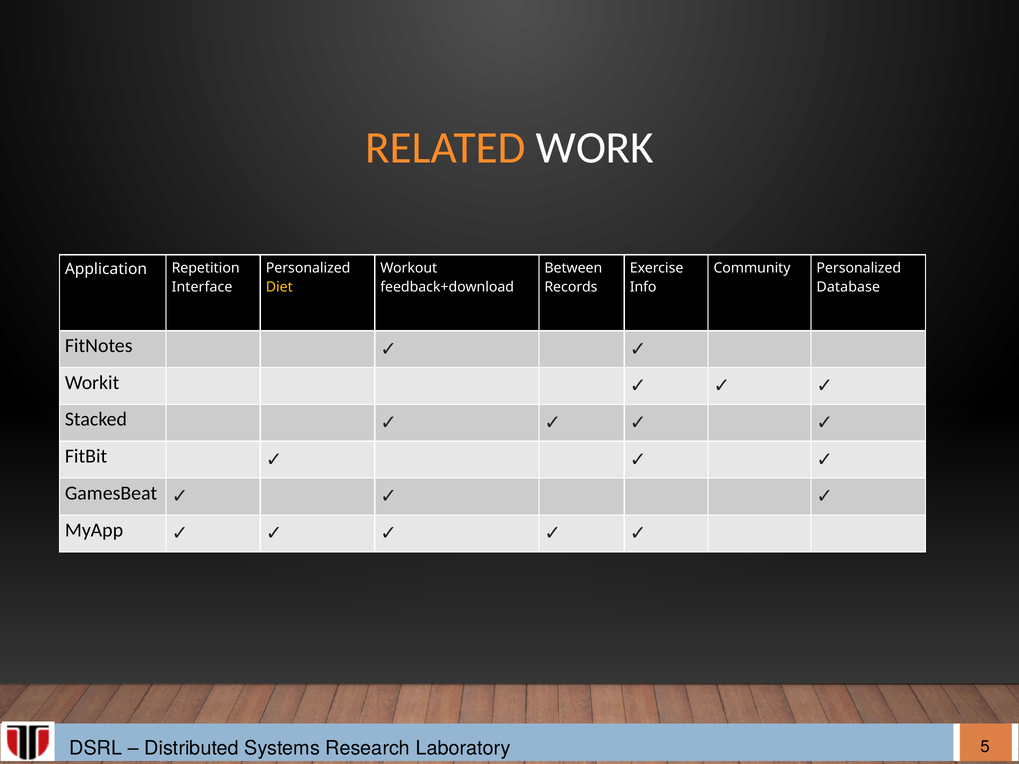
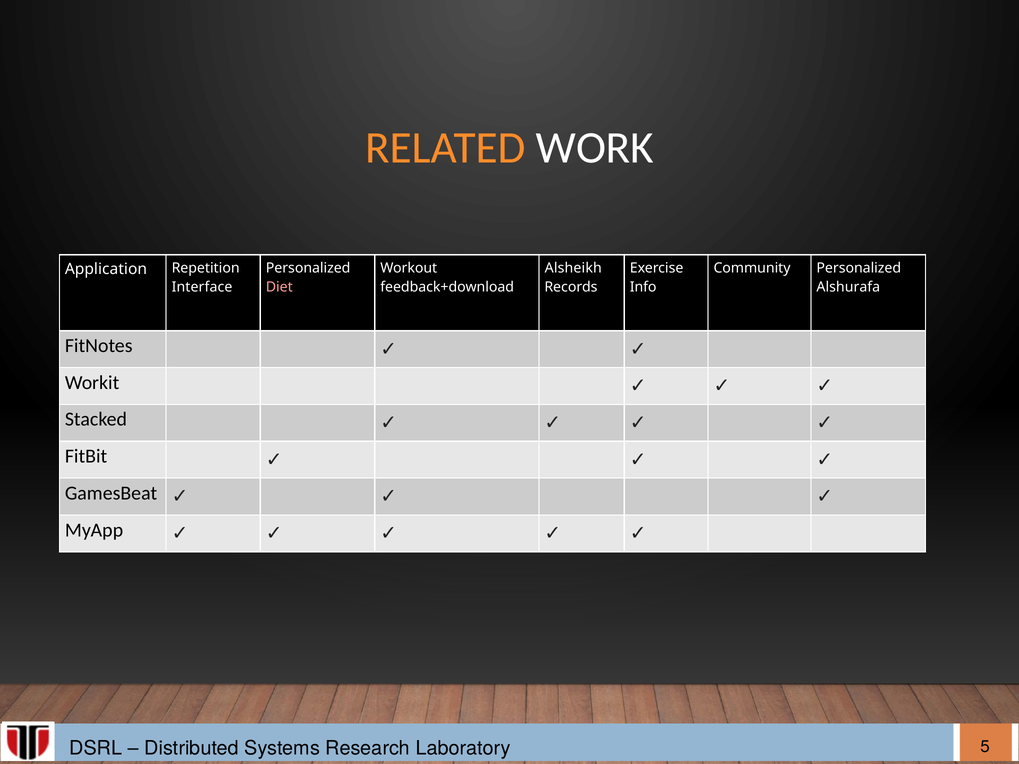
Between: Between -> Alsheikh
Diet colour: yellow -> pink
Database: Database -> Alshurafa
